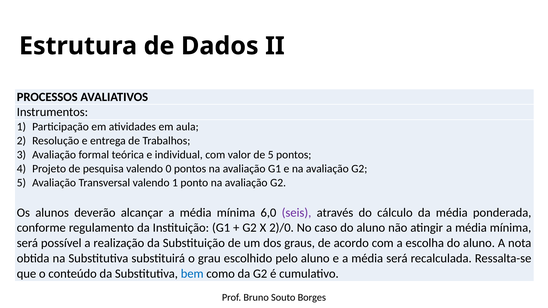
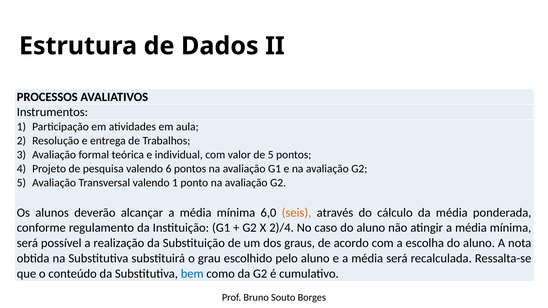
0: 0 -> 6
seis colour: purple -> orange
2)/0: 2)/0 -> 2)/4
